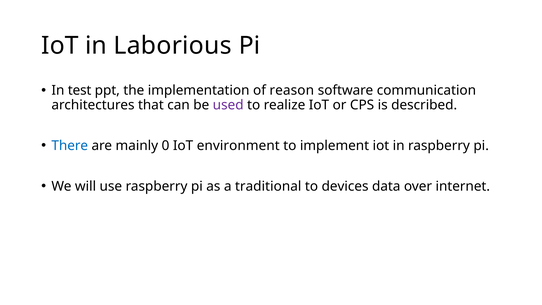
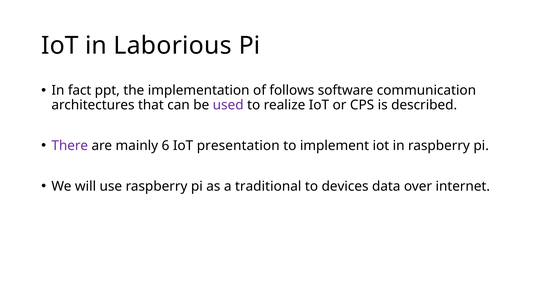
test: test -> fact
reason: reason -> follows
There colour: blue -> purple
0: 0 -> 6
environment: environment -> presentation
